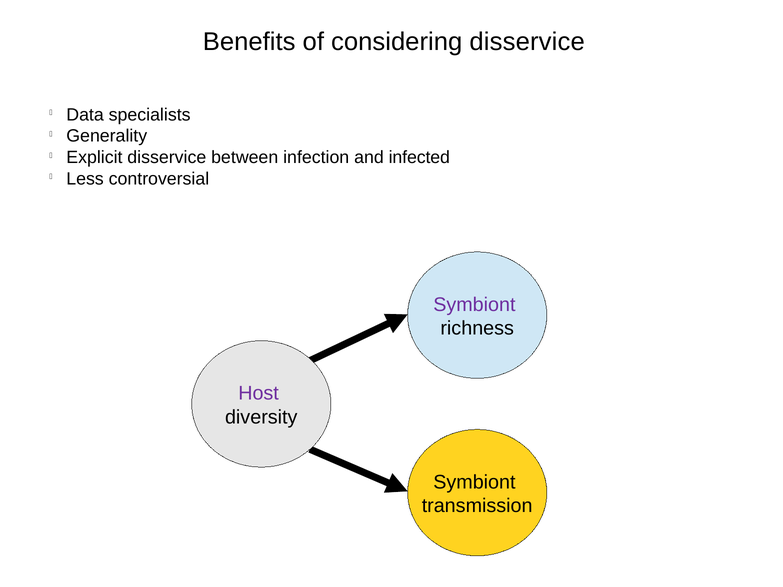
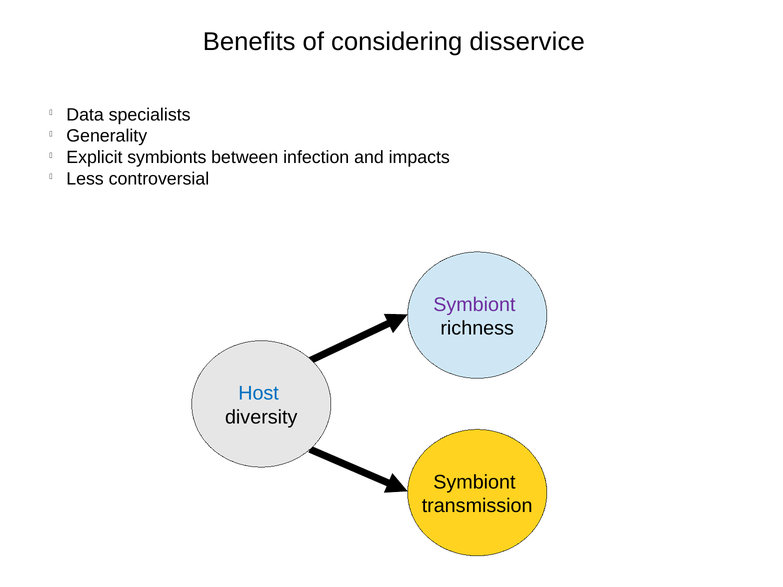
Explicit disservice: disservice -> symbionts
infected: infected -> impacts
Host colour: purple -> blue
